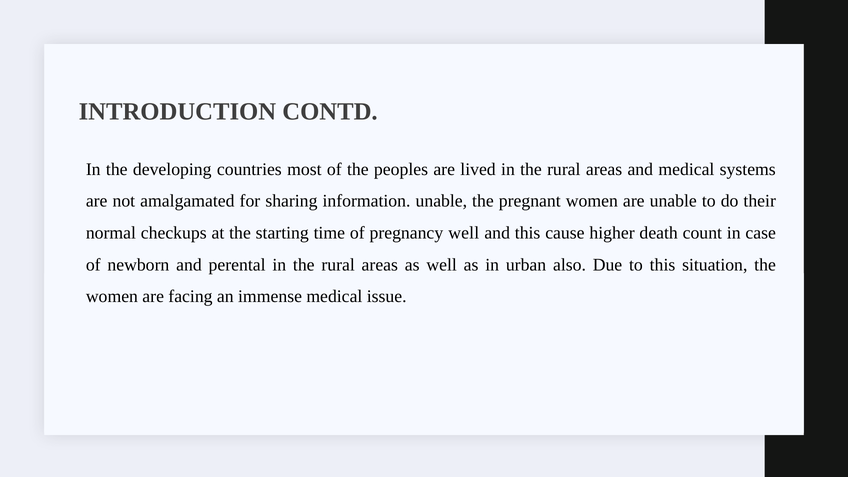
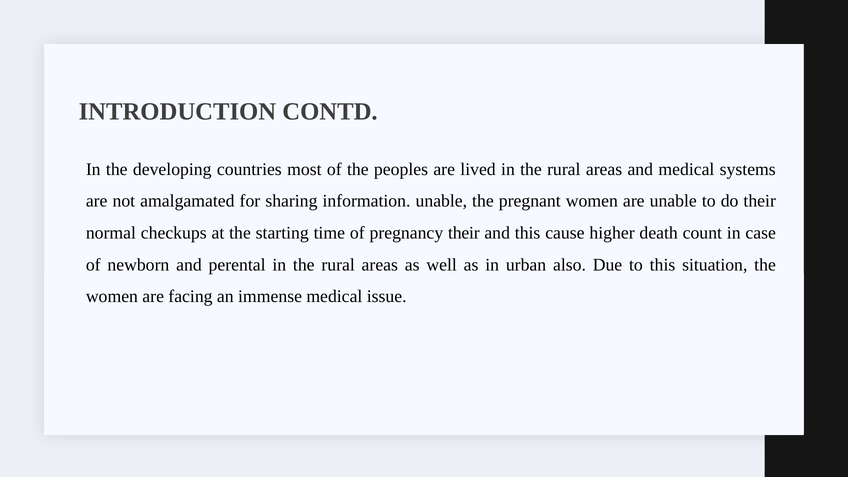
pregnancy well: well -> their
